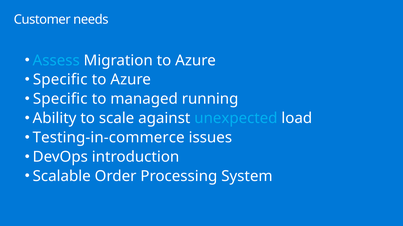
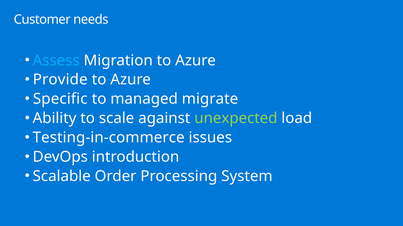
Specific at (60, 80): Specific -> Provide
running: running -> migrate
unexpected colour: light blue -> light green
